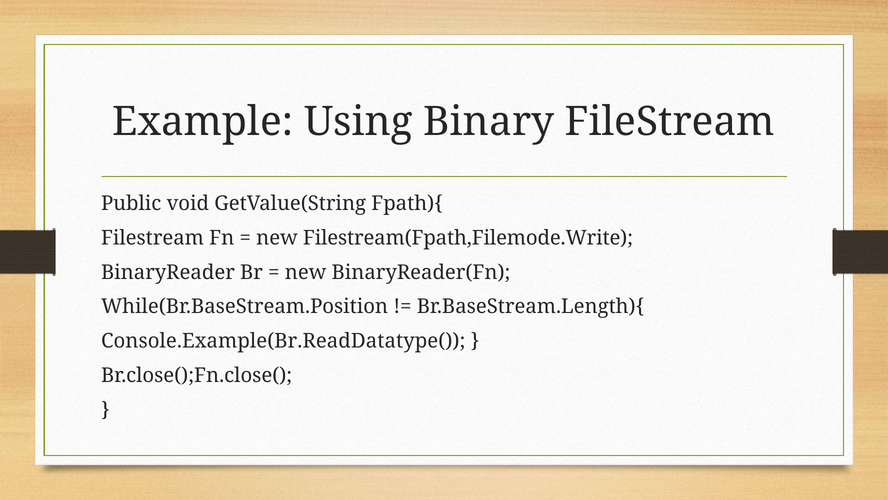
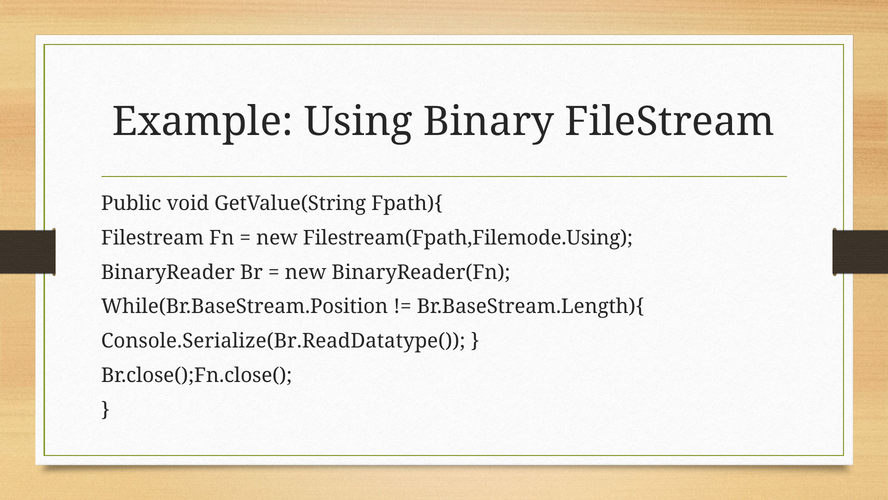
Filestream(Fpath,Filemode.Write: Filestream(Fpath,Filemode.Write -> Filestream(Fpath,Filemode.Using
Console.Example(Br.ReadDatatype(: Console.Example(Br.ReadDatatype( -> Console.Serialize(Br.ReadDatatype(
